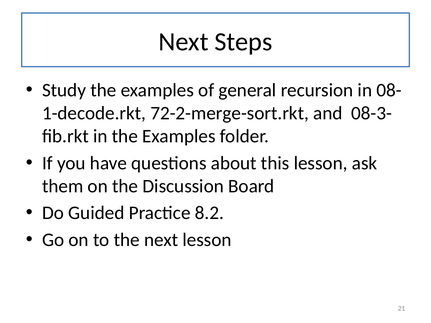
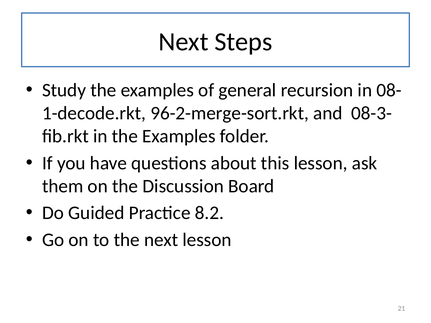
72-2-merge-sort.rkt: 72-2-merge-sort.rkt -> 96-2-merge-sort.rkt
